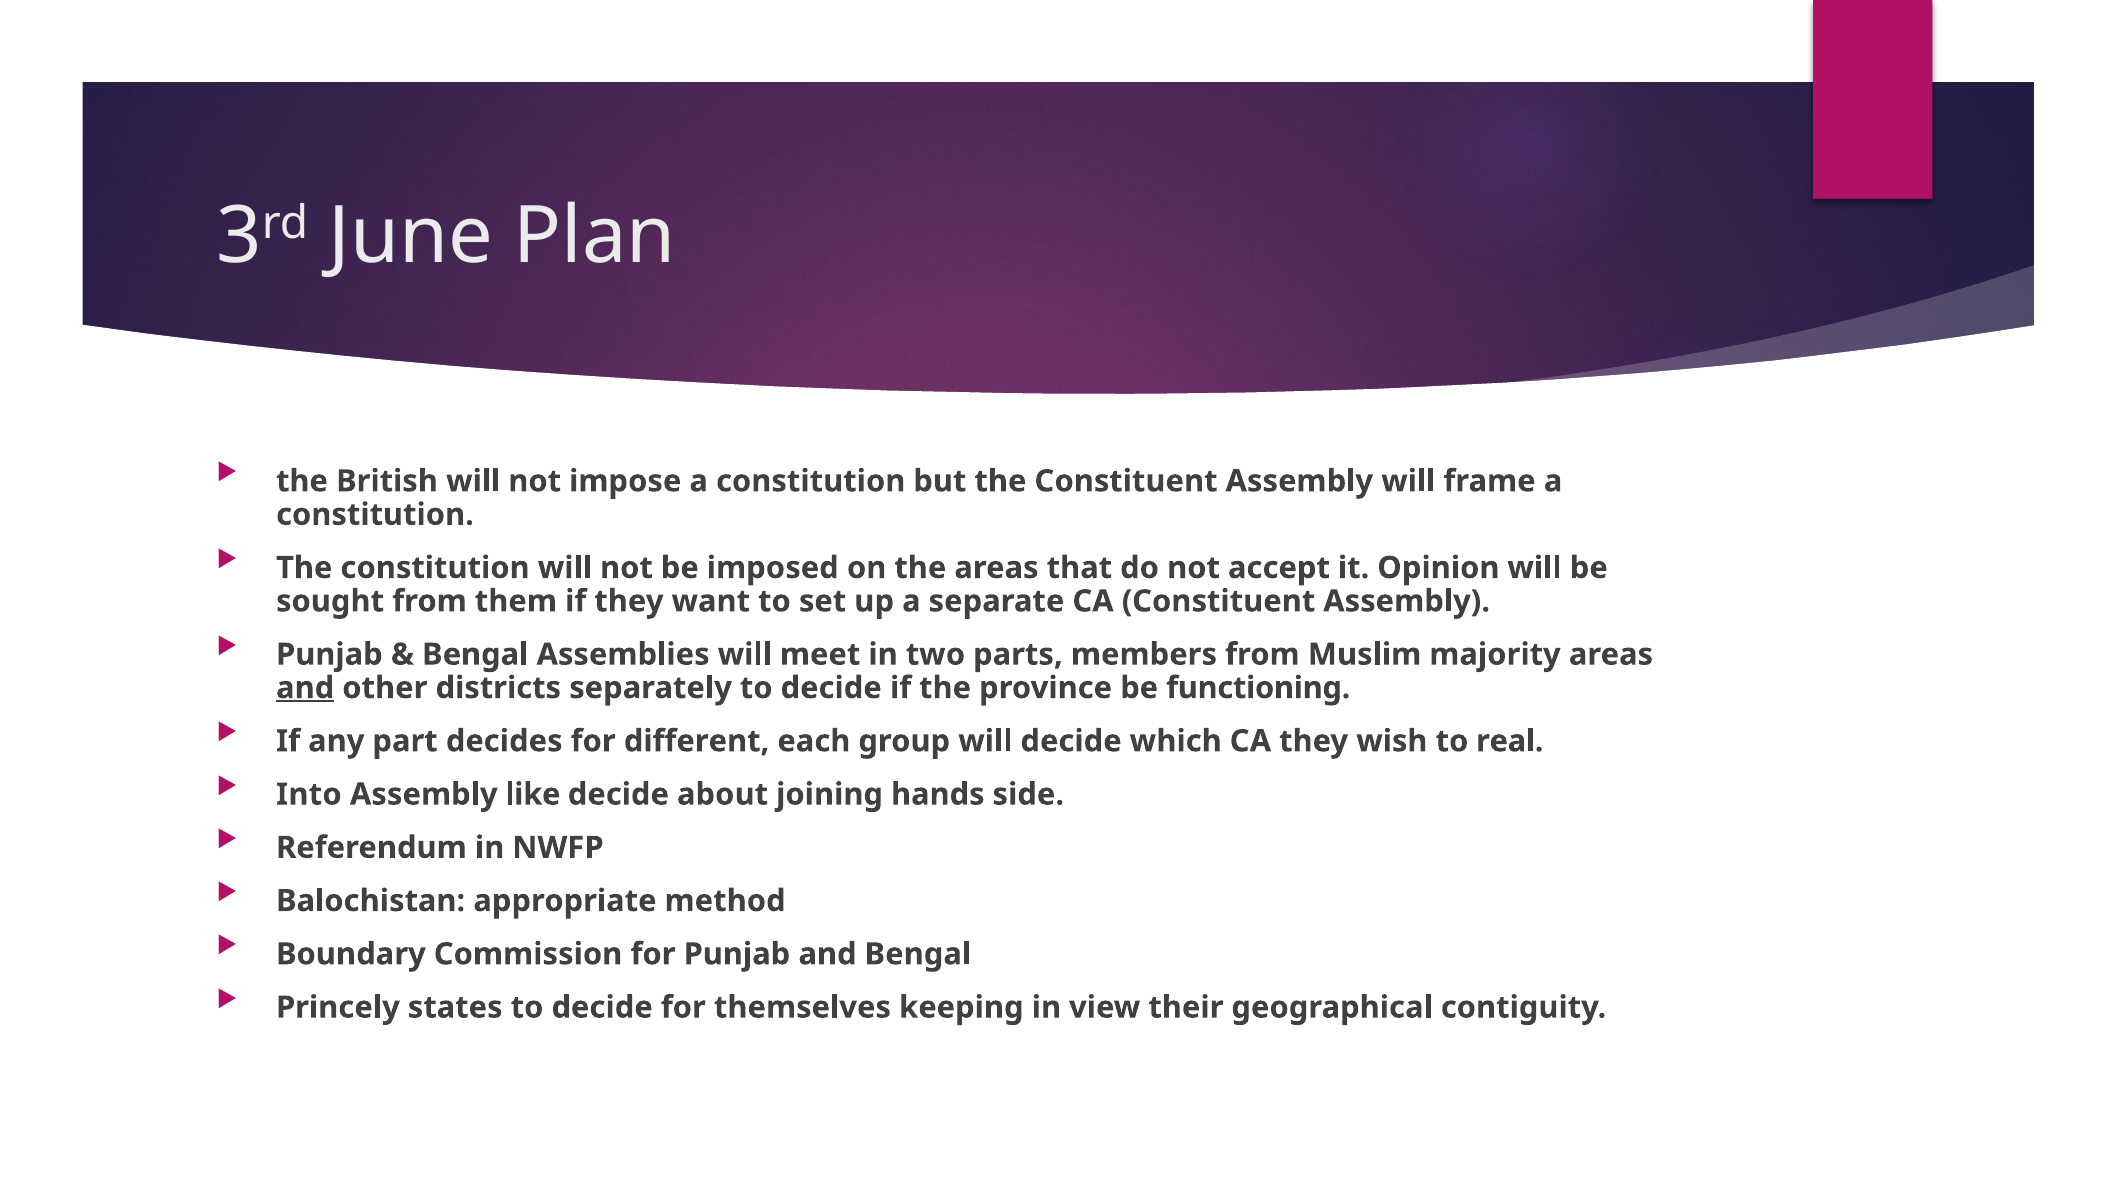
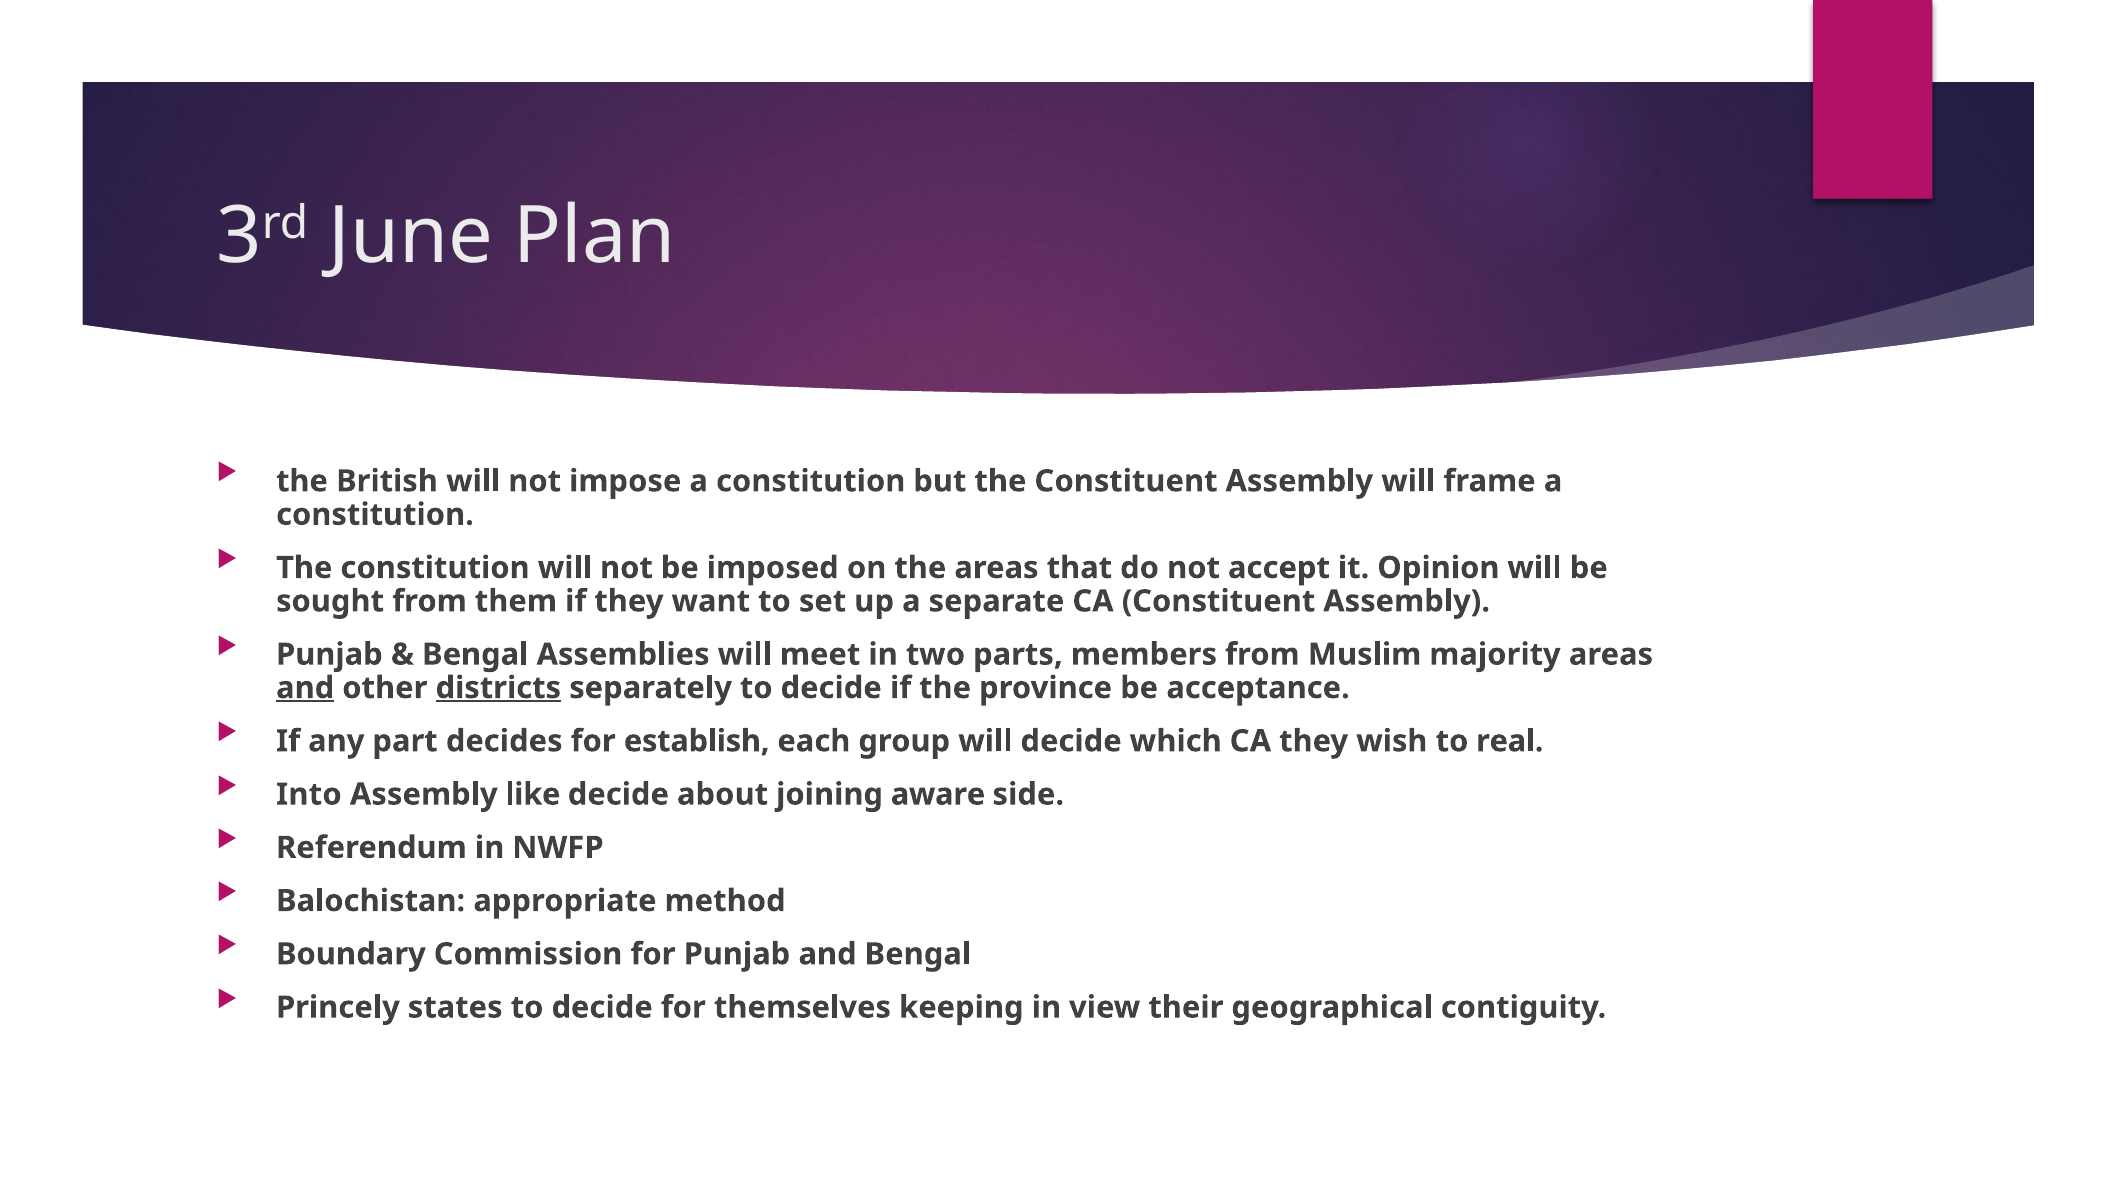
districts underline: none -> present
functioning: functioning -> acceptance
different: different -> establish
hands: hands -> aware
